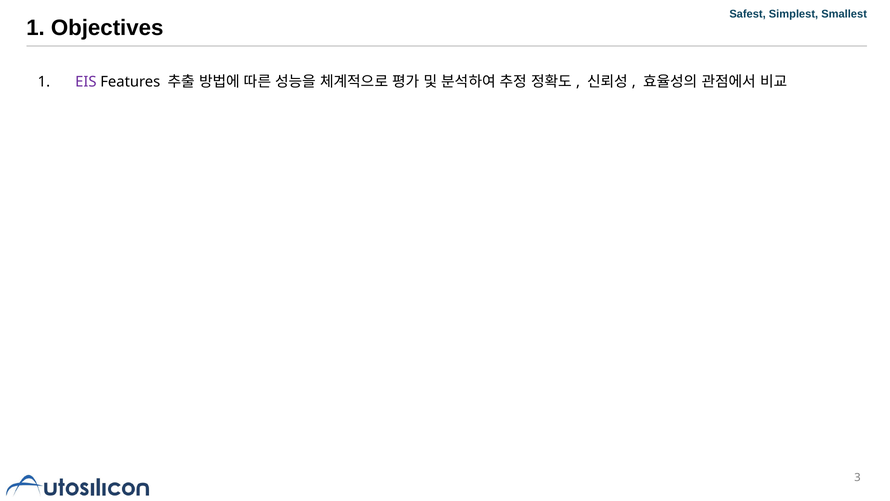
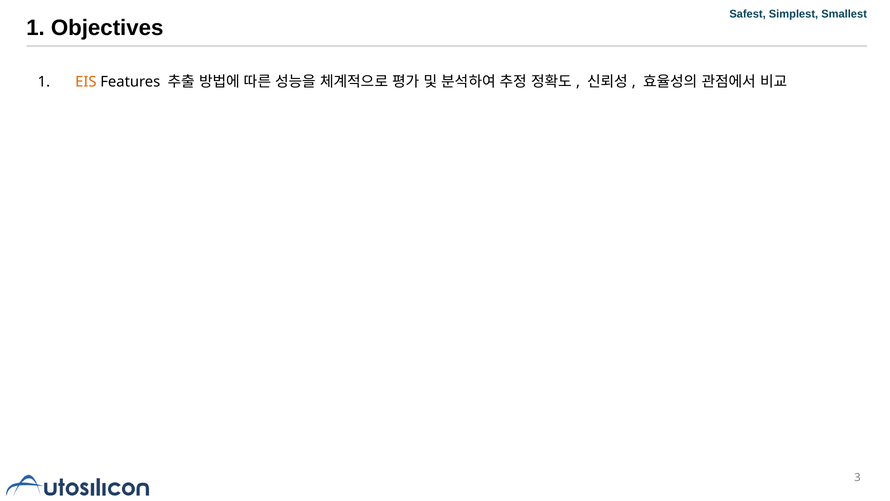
EIS colour: purple -> orange
